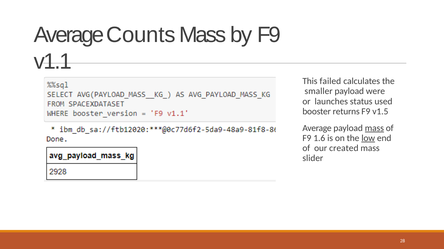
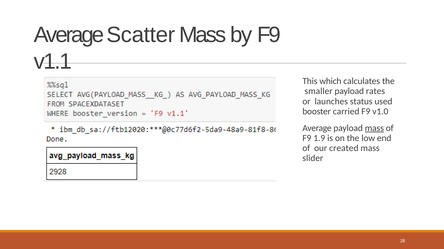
Counts: Counts -> Scatter
failed: failed -> which
were: were -> rates
returns: returns -> carried
v1.5: v1.5 -> v1.0
1.6: 1.6 -> 1.9
low underline: present -> none
